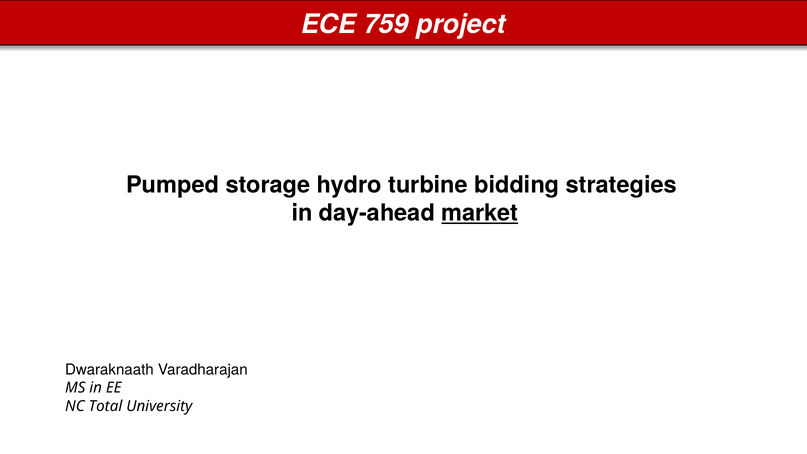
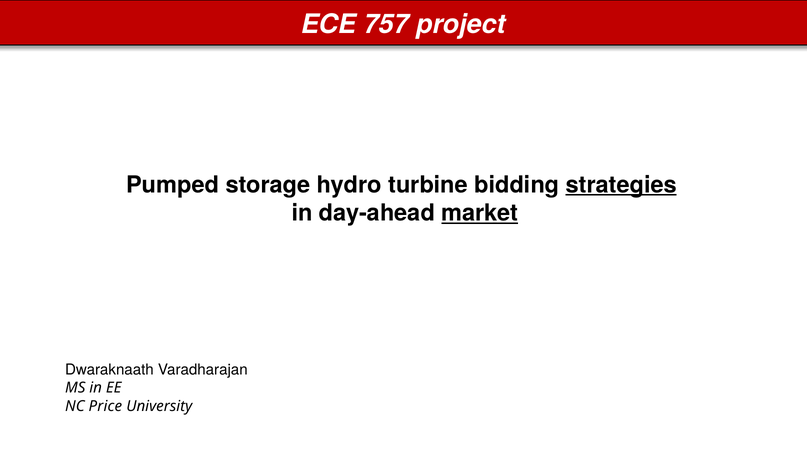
759: 759 -> 757
strategies underline: none -> present
Total: Total -> Price
